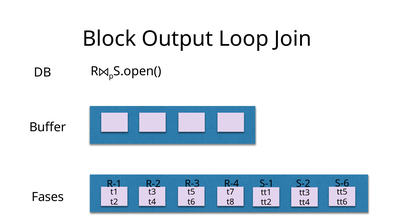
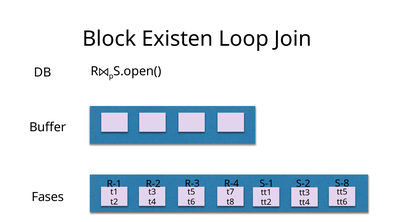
Output: Output -> Existen
S-6: S-6 -> S-8
